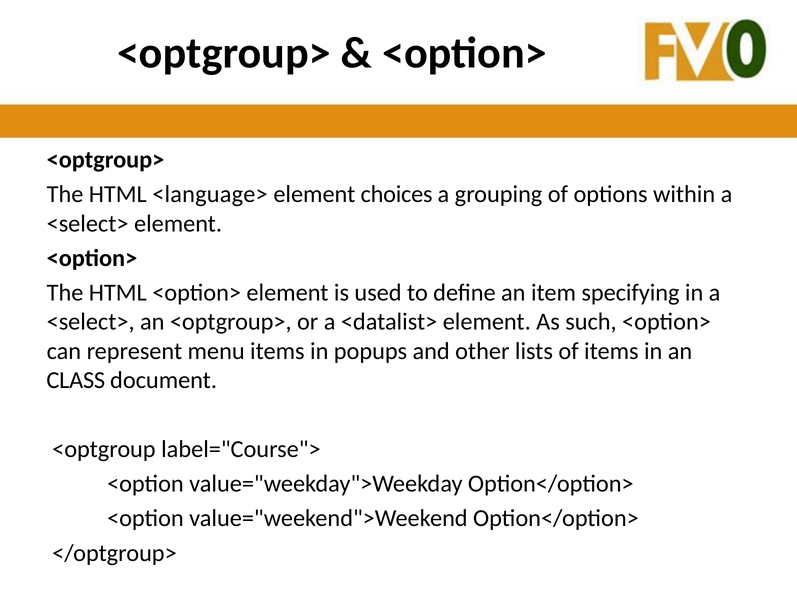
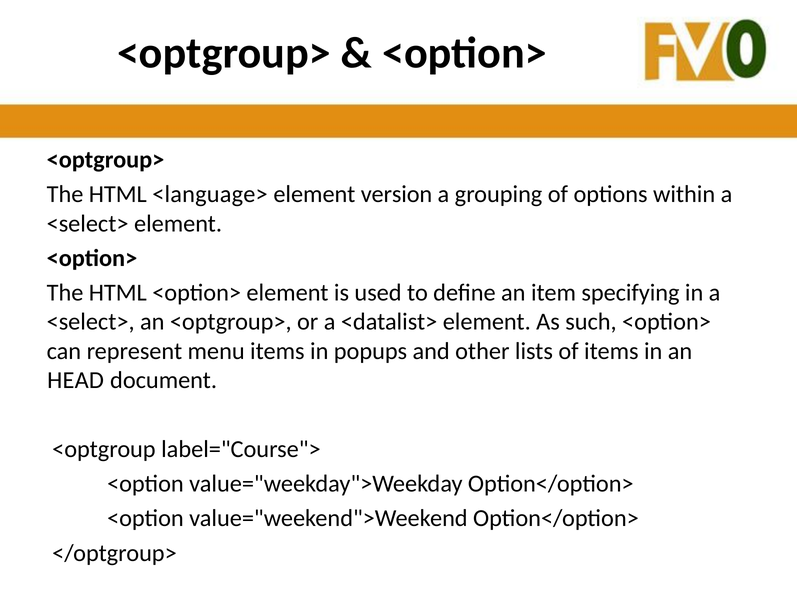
choices: choices -> version
CLASS: CLASS -> HEAD
